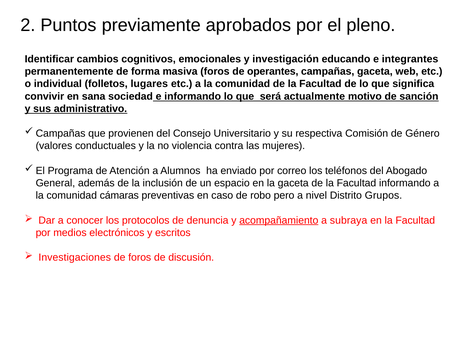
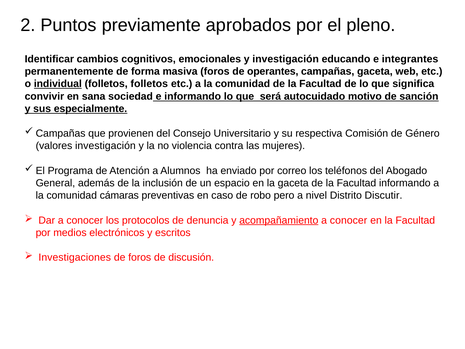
individual underline: none -> present
folletos lugares: lugares -> folletos
actualmente: actualmente -> autocuidado
administrativo: administrativo -> especialmente
valores conductuales: conductuales -> investigación
Grupos: Grupos -> Discutir
subraya at (349, 220): subraya -> conocer
